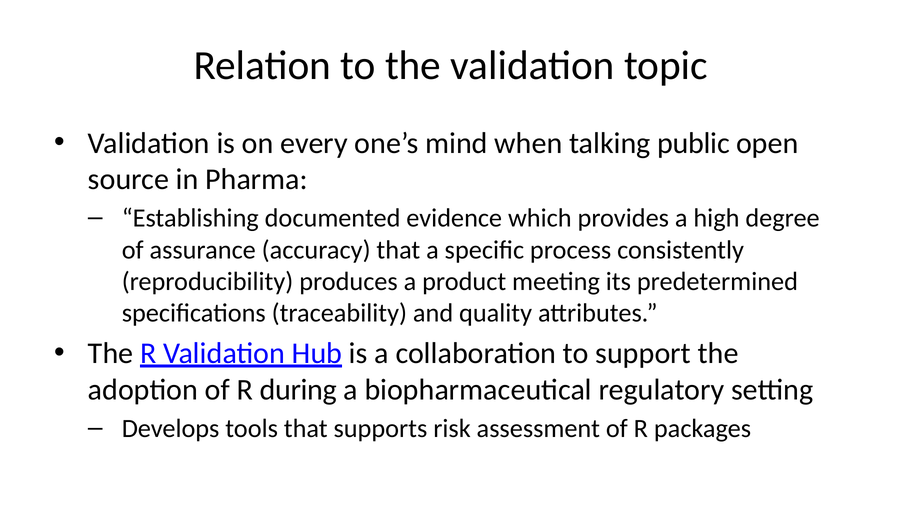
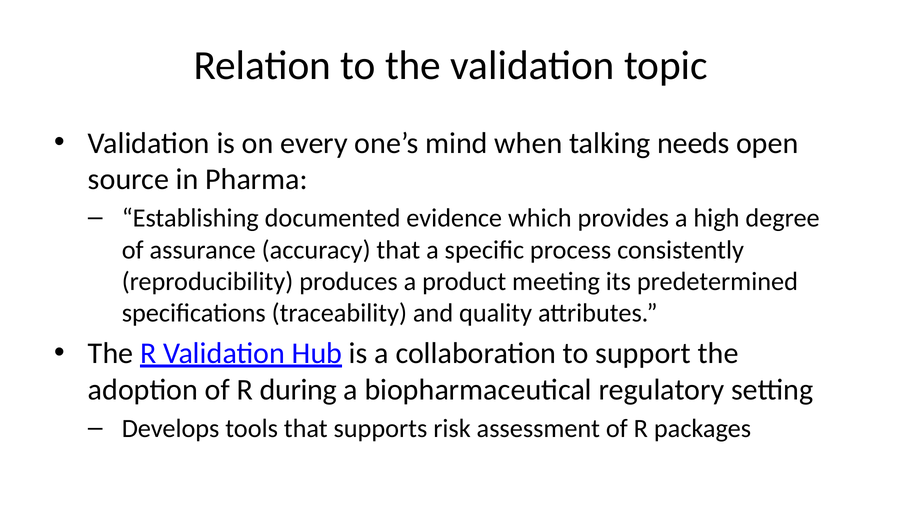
public: public -> needs
